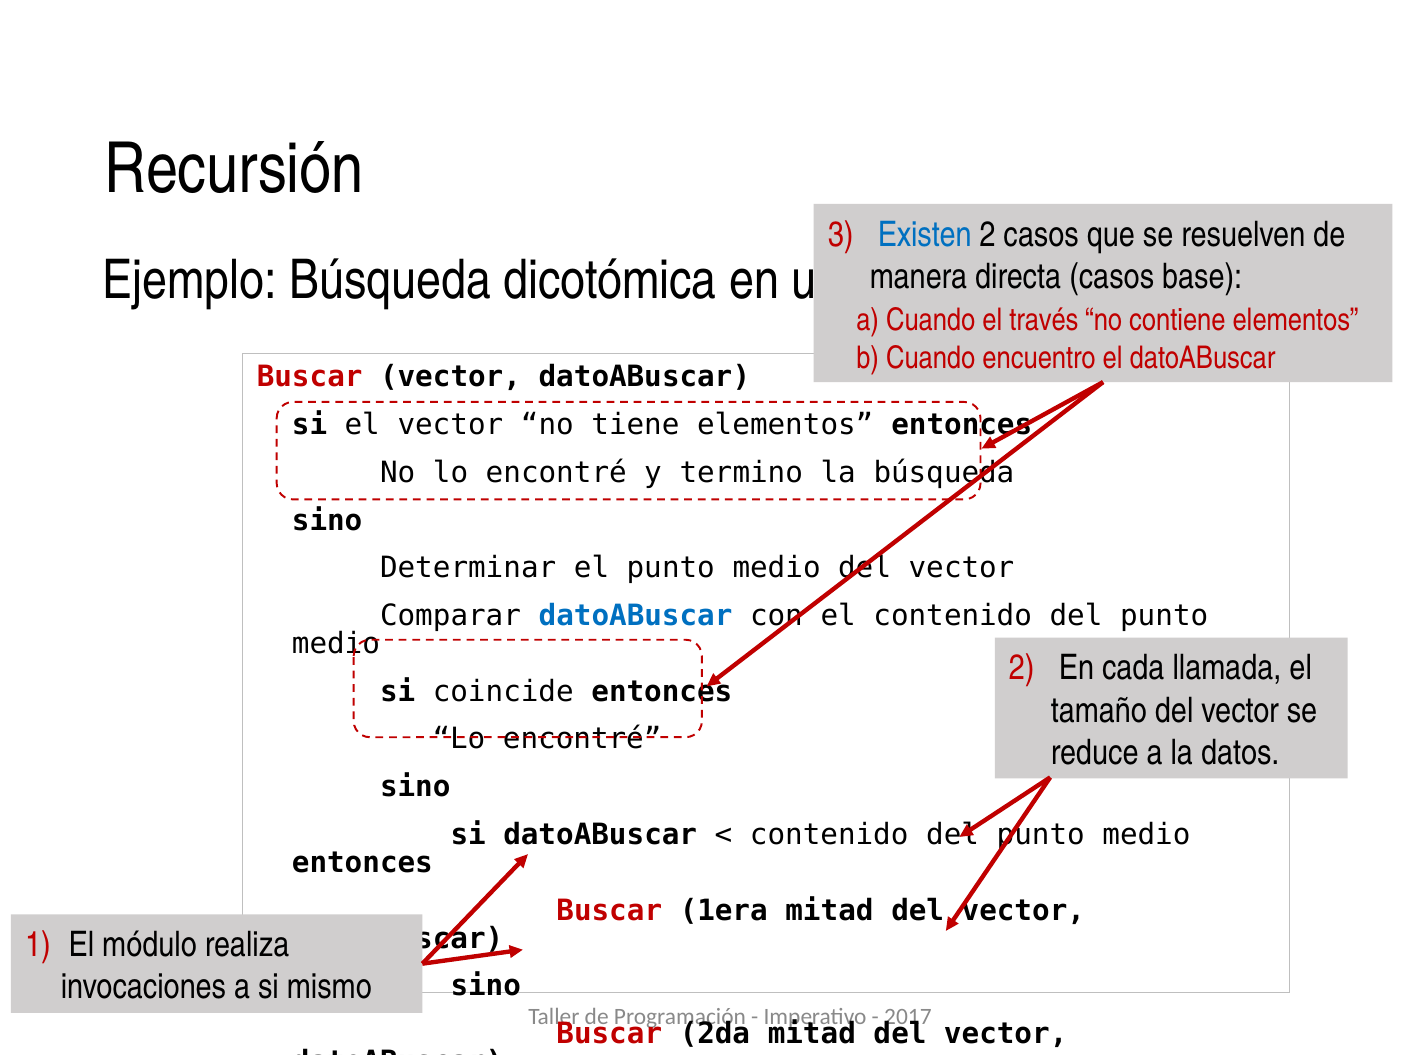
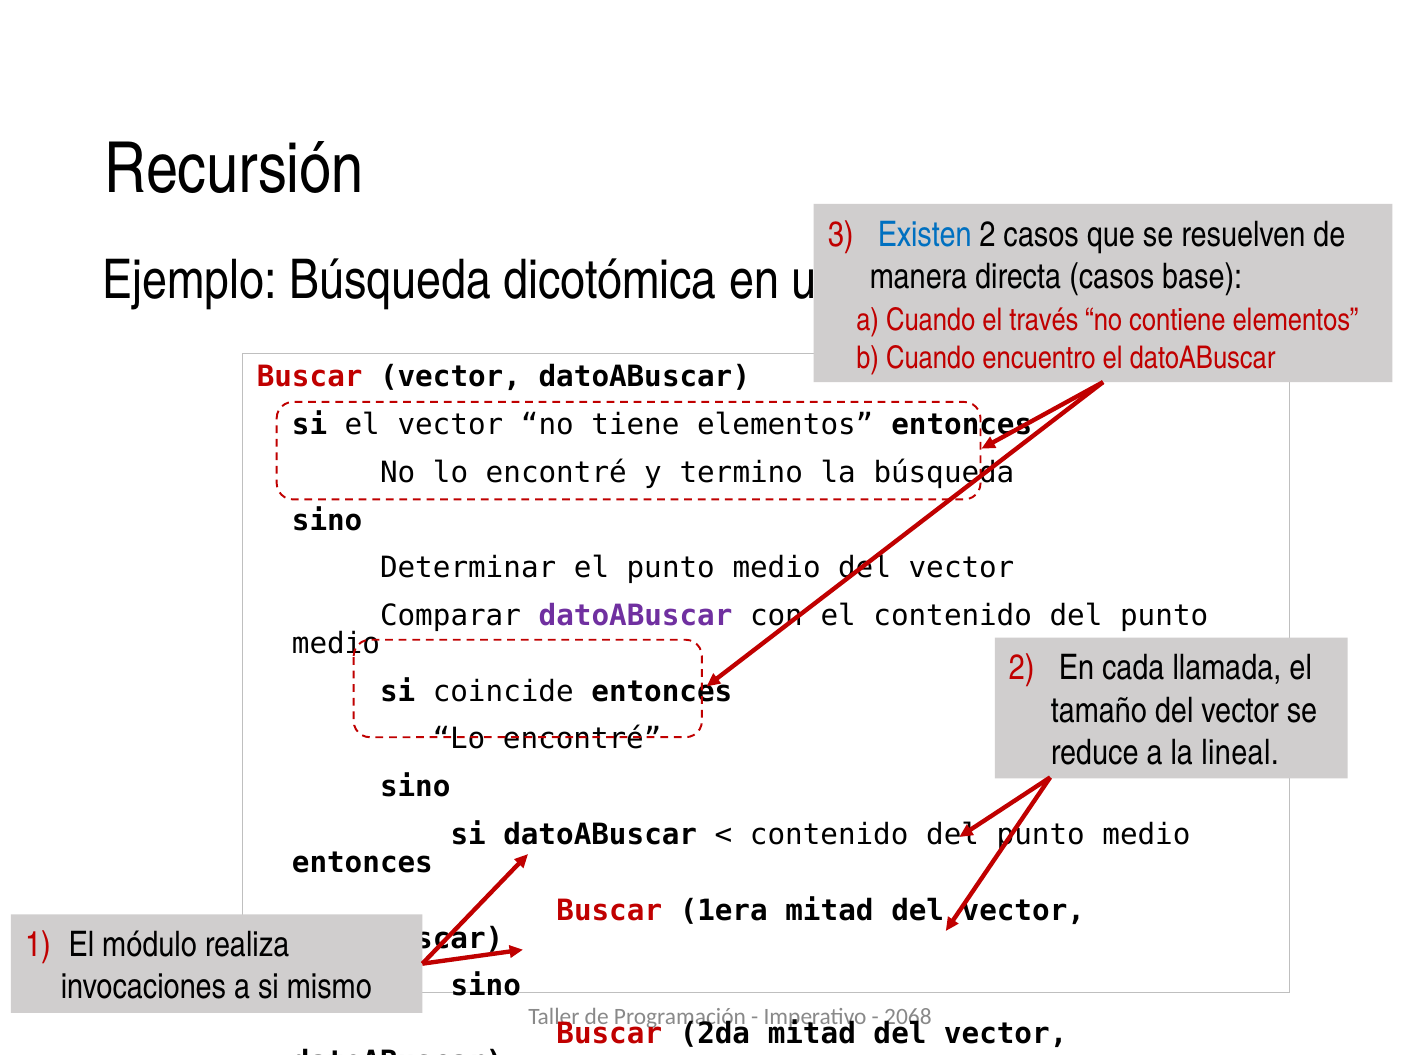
datoABuscar at (636, 615) colour: blue -> purple
datos: datos -> lineal
2017: 2017 -> 2068
